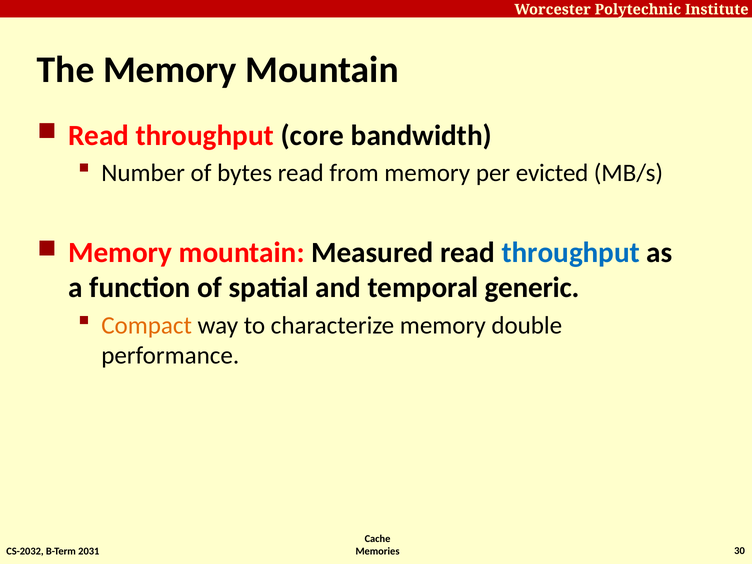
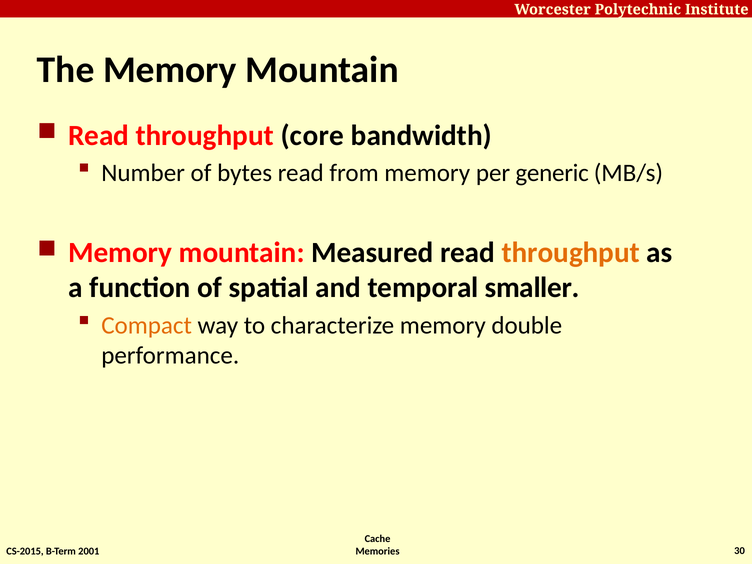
evicted: evicted -> generic
throughput at (571, 253) colour: blue -> orange
generic: generic -> smaller
CS-2032: CS-2032 -> CS-2015
2031: 2031 -> 2001
